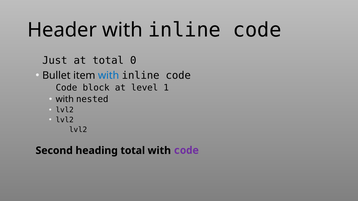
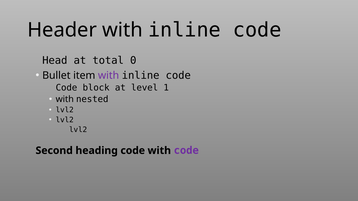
Just: Just -> Head
with at (109, 76) colour: blue -> purple
heading total: total -> code
